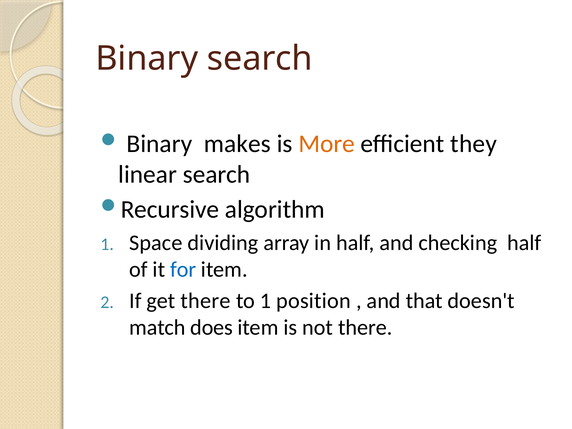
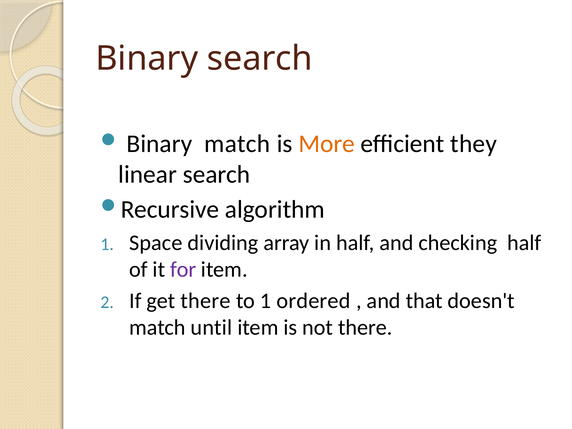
Binary makes: makes -> match
for colour: blue -> purple
position: position -> ordered
does: does -> until
